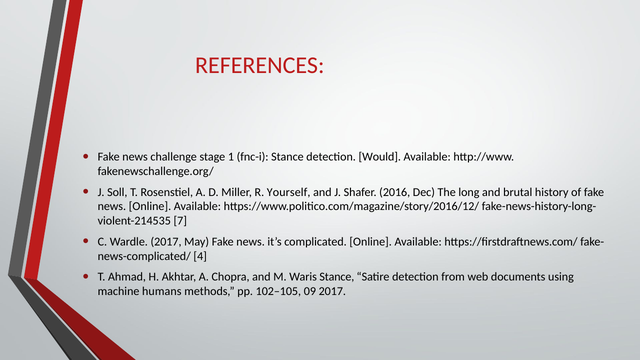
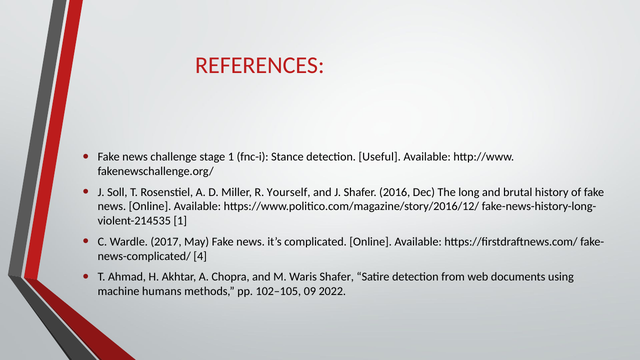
Would: Would -> Useful
7 at (180, 221): 7 -> 1
Waris Stance: Stance -> Shafer
09 2017: 2017 -> 2022
